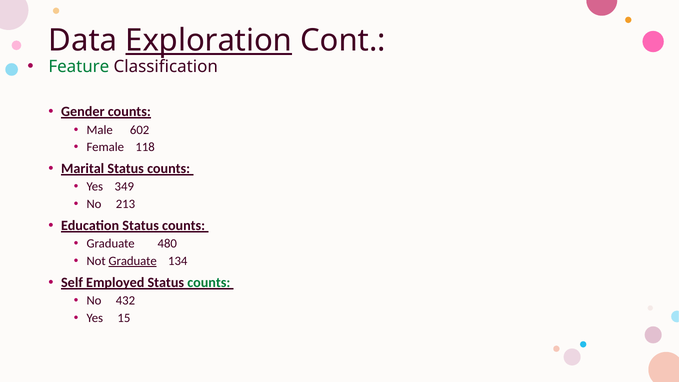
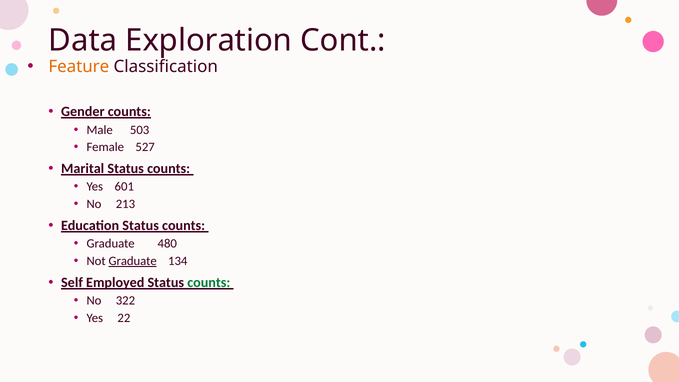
Exploration underline: present -> none
Feature colour: green -> orange
602: 602 -> 503
118: 118 -> 527
349: 349 -> 601
432: 432 -> 322
15: 15 -> 22
